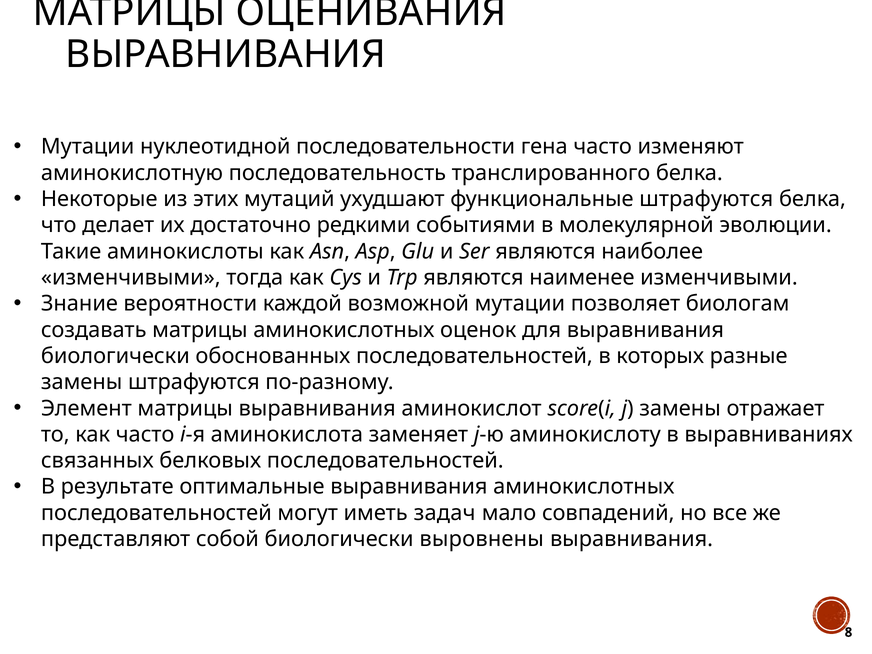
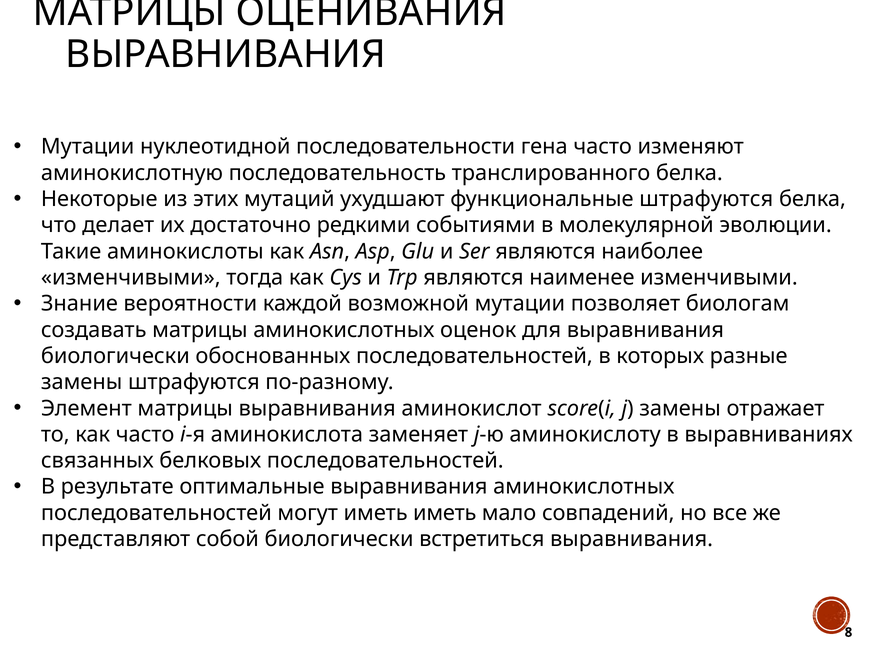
иметь задач: задач -> иметь
выровнены: выровнены -> встретиться
